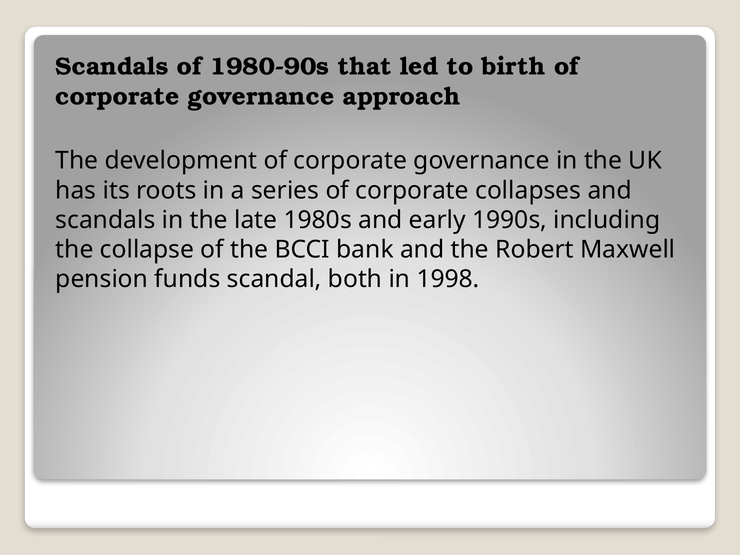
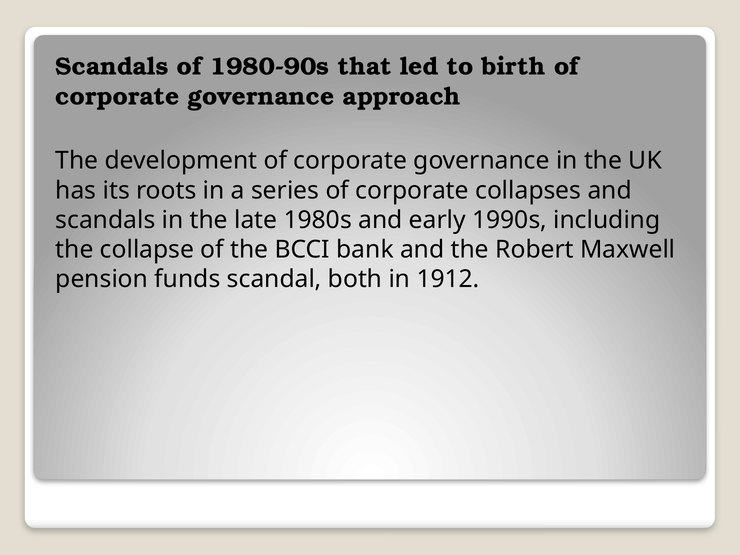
1998: 1998 -> 1912
